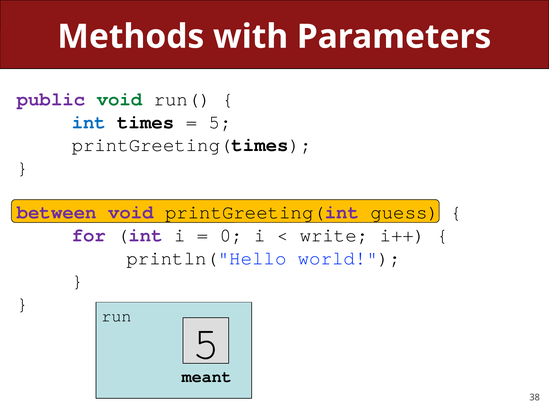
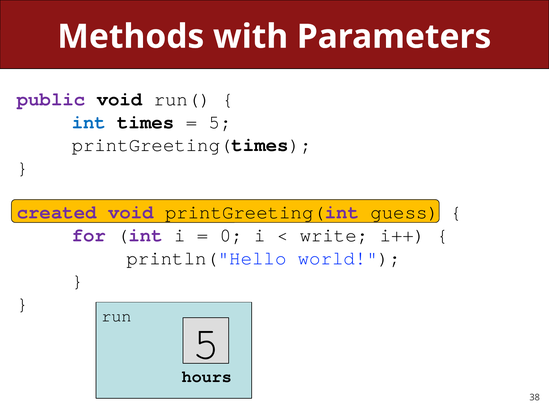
void at (120, 99) colour: green -> black
between: between -> created
meant: meant -> hours
